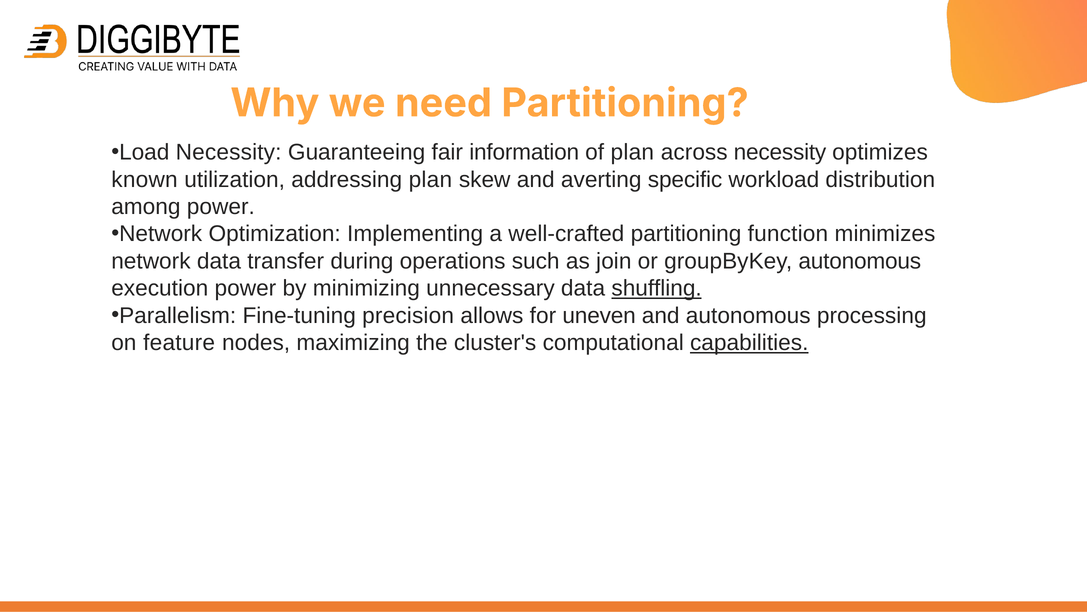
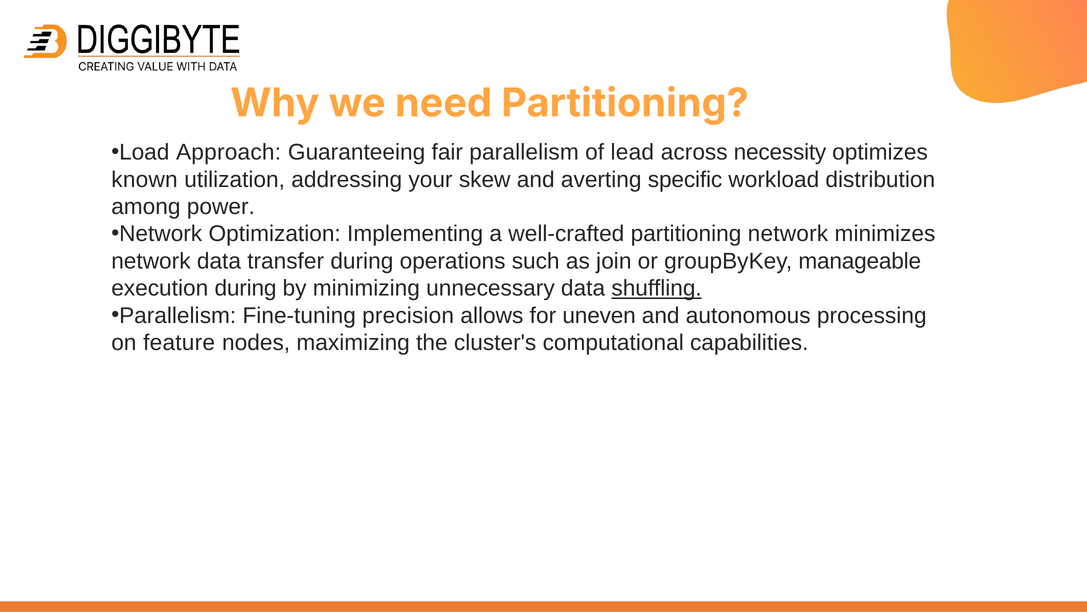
Load Necessity: Necessity -> Approach
fair information: information -> parallelism
of plan: plan -> lead
addressing plan: plan -> your
partitioning function: function -> network
groupByKey autonomous: autonomous -> manageable
execution power: power -> during
capabilities underline: present -> none
